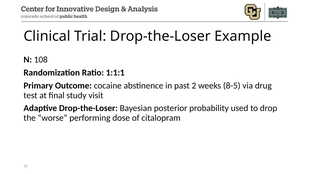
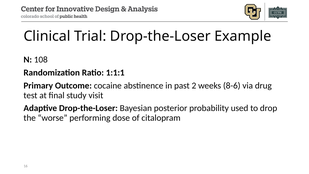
8-5: 8-5 -> 8-6
